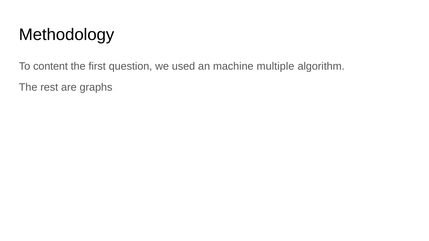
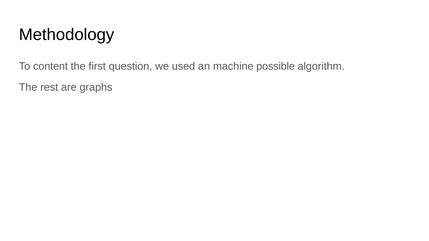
multiple: multiple -> possible
